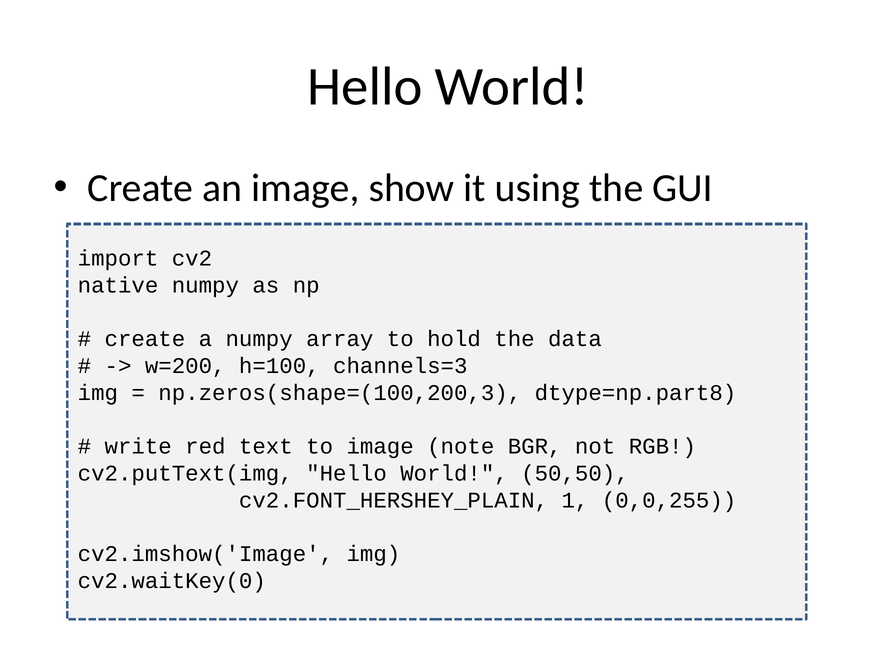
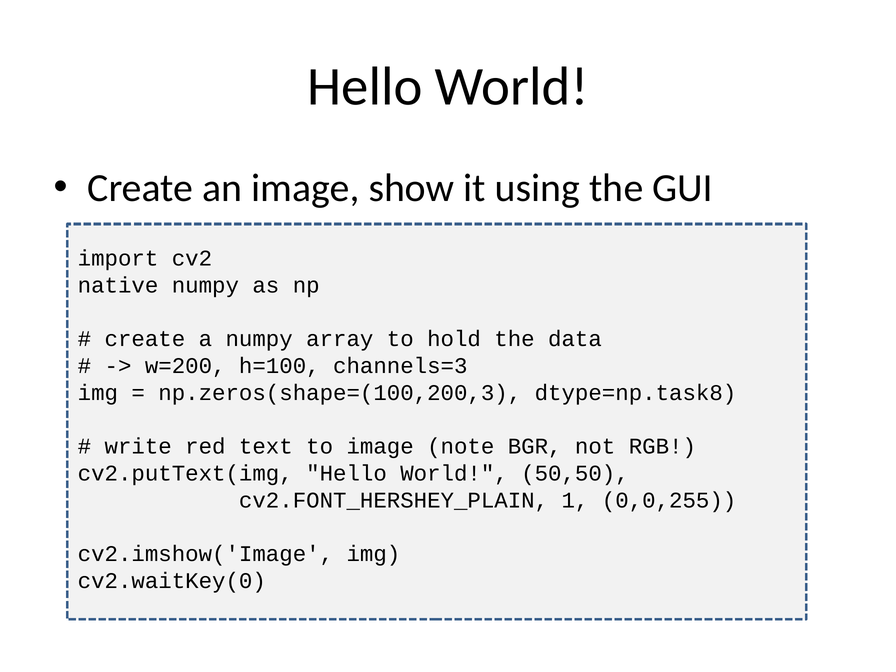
dtype=np.part8: dtype=np.part8 -> dtype=np.task8
